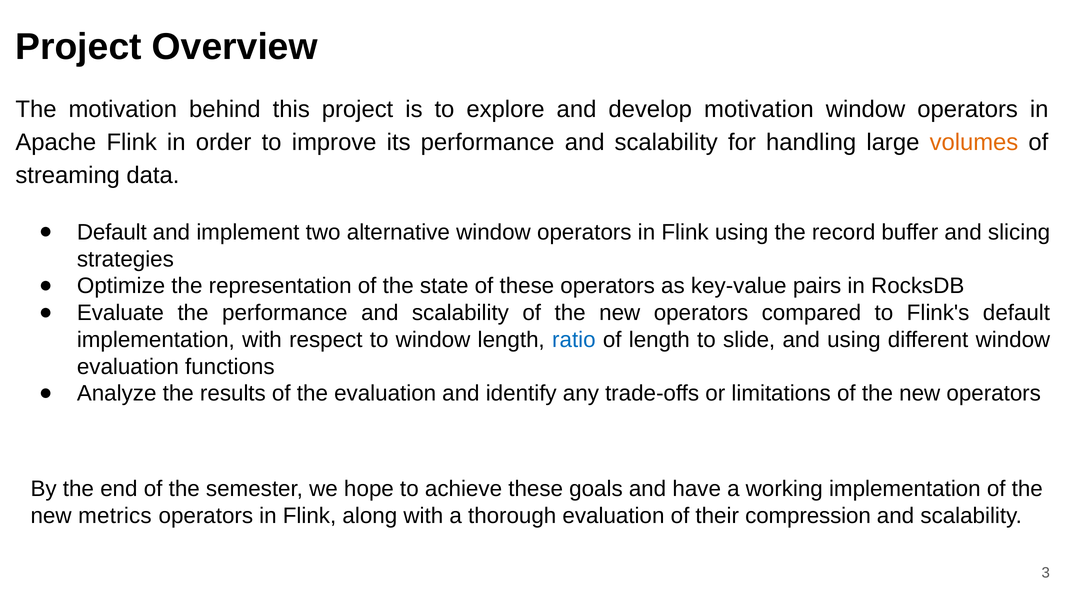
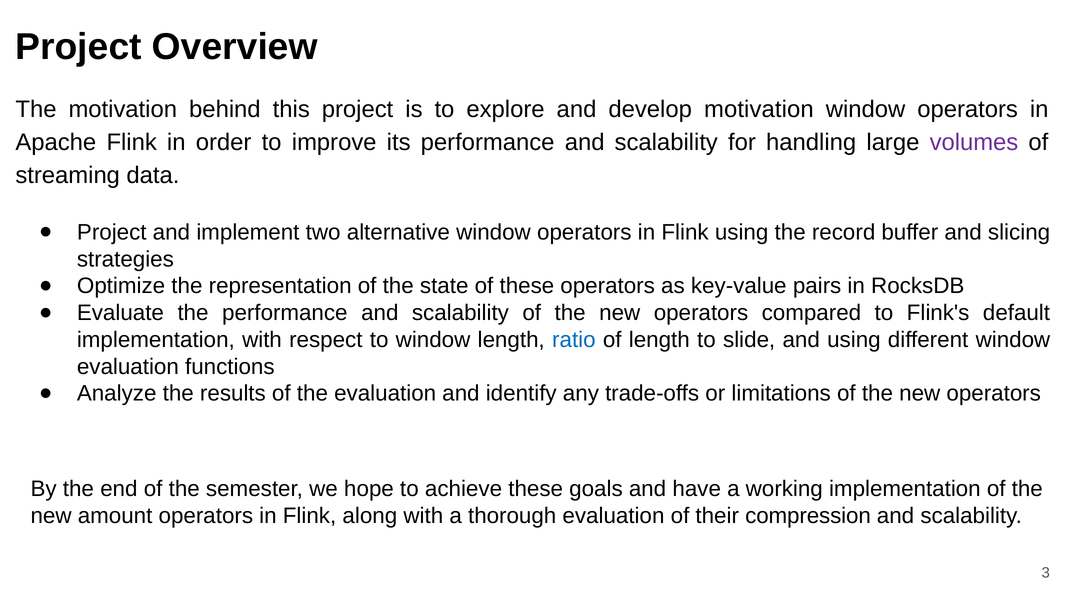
volumes colour: orange -> purple
Default at (112, 232): Default -> Project
metrics: metrics -> amount
